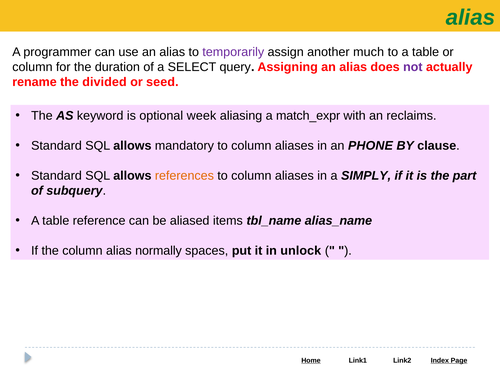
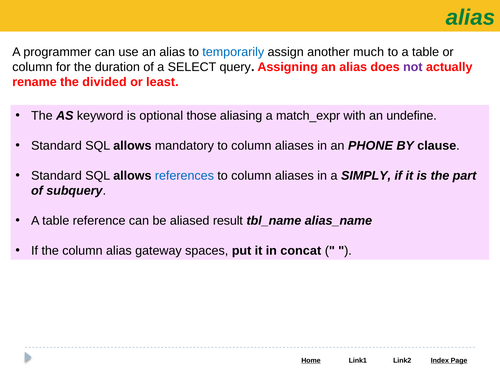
temporarily colour: purple -> blue
seed: seed -> least
week: week -> those
reclaims: reclaims -> undefine
references colour: orange -> blue
items: items -> result
normally: normally -> gateway
unlock: unlock -> concat
